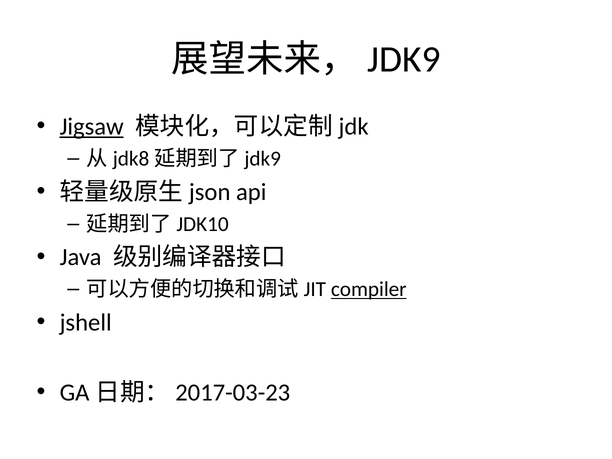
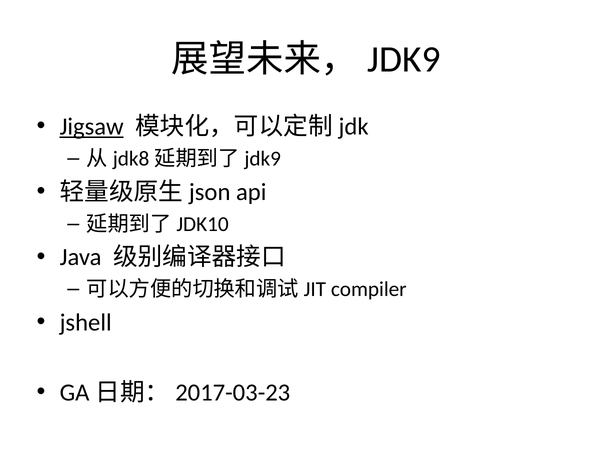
compiler underline: present -> none
